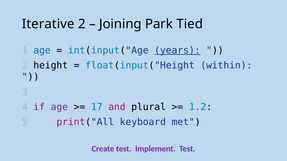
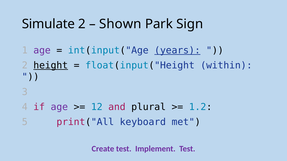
Iterative: Iterative -> Simulate
Joining: Joining -> Shown
Tied: Tied -> Sign
age at (42, 50) colour: blue -> purple
height underline: none -> present
17: 17 -> 12
